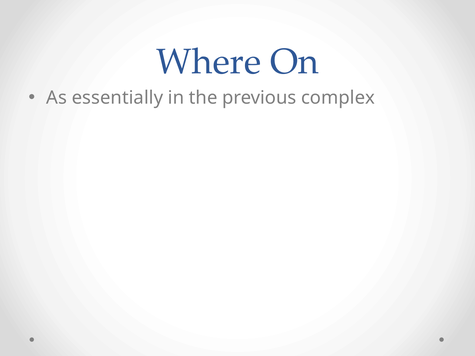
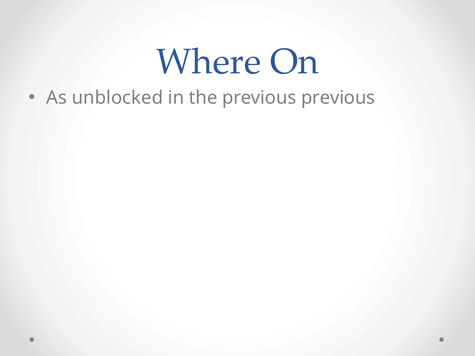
essentially: essentially -> unblocked
previous complex: complex -> previous
